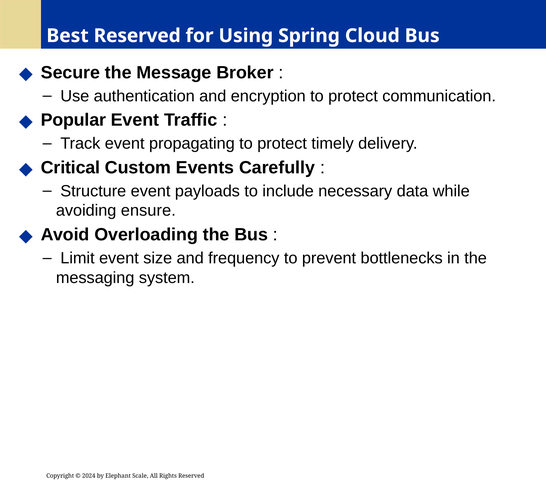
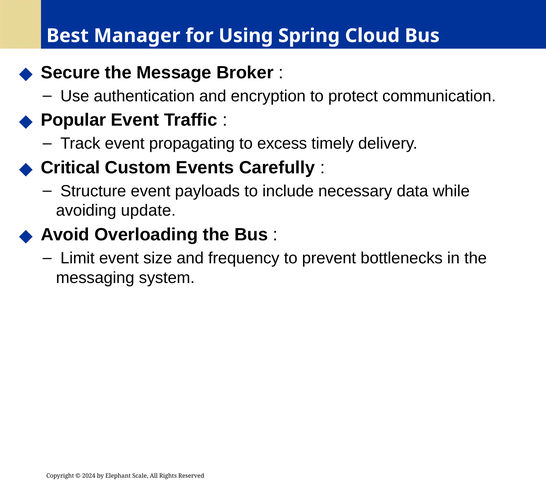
Best Reserved: Reserved -> Manager
protect at (282, 144): protect -> excess
ensure: ensure -> update
